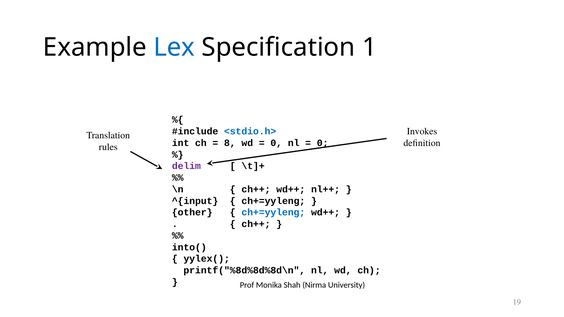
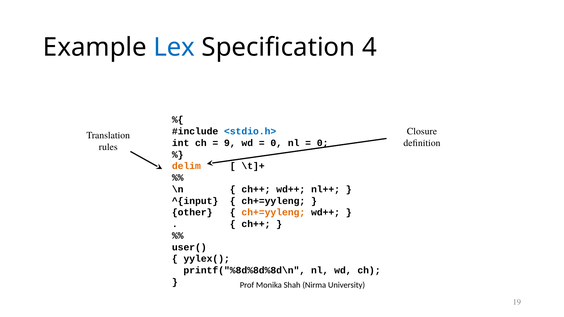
1: 1 -> 4
Invokes: Invokes -> Closure
8: 8 -> 9
delim colour: purple -> orange
ch+=yyleng at (273, 213) colour: blue -> orange
into(: into( -> user(
